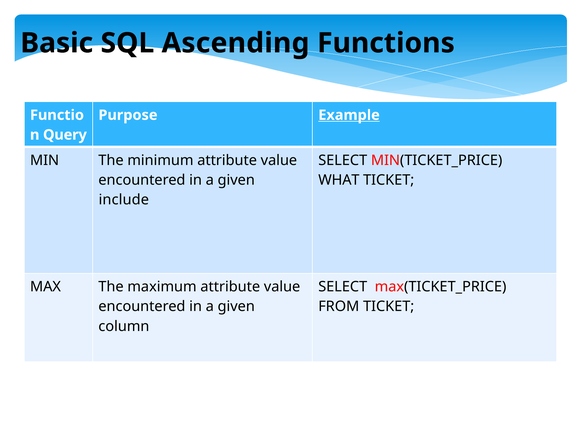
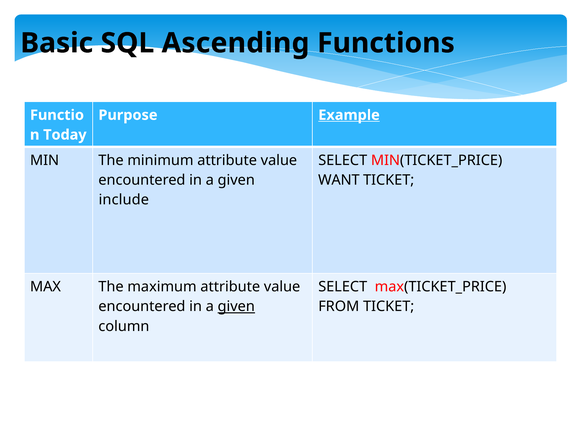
Query: Query -> Today
WHAT: WHAT -> WANT
given at (236, 307) underline: none -> present
